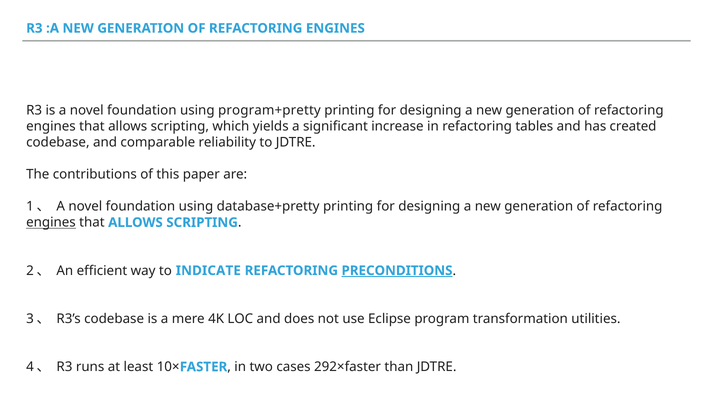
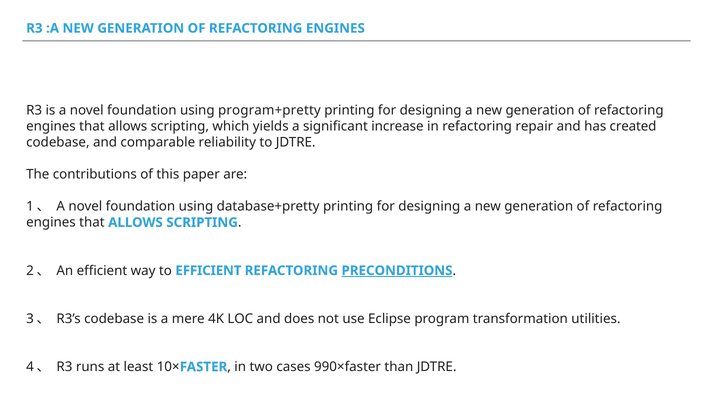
tables: tables -> repair
engines at (51, 223) underline: present -> none
to INDICATE: INDICATE -> EFFICIENT
292×faster: 292×faster -> 990×faster
